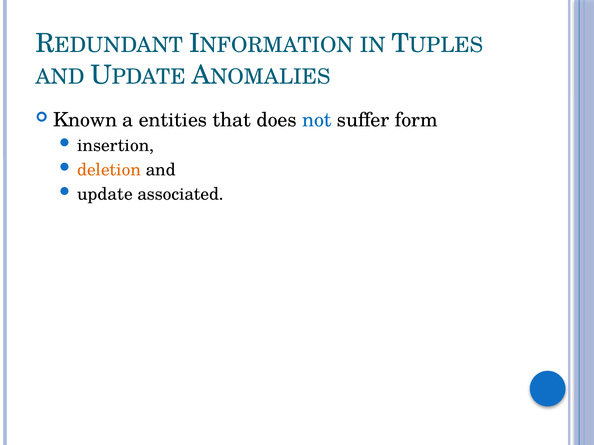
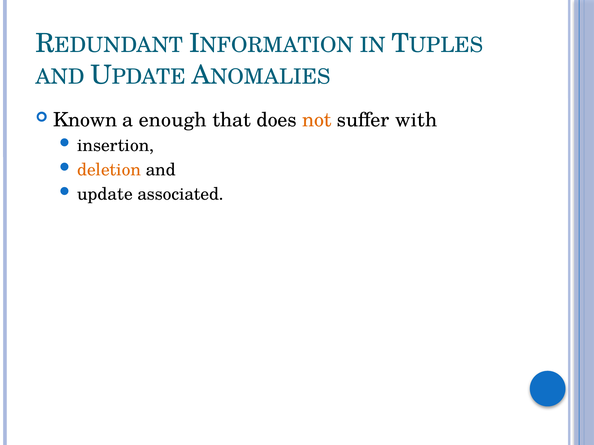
entities: entities -> enough
not colour: blue -> orange
form: form -> with
